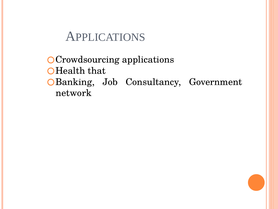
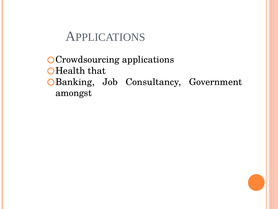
network: network -> amongst
